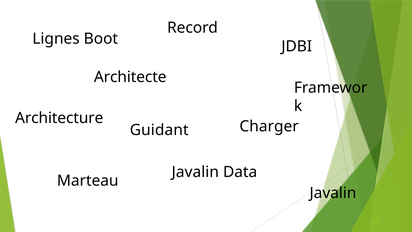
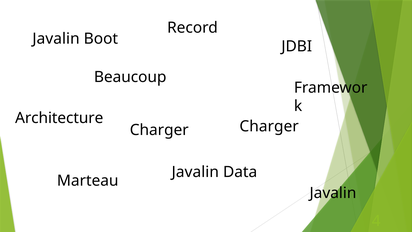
Lignes at (56, 39): Lignes -> Javalin
Architecte: Architecte -> Beaucoup
Guidant at (159, 130): Guidant -> Charger
